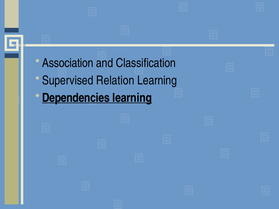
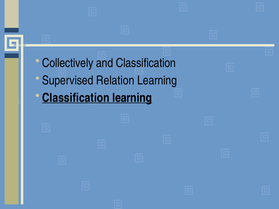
Association: Association -> Collectively
Dependencies at (76, 98): Dependencies -> Classification
